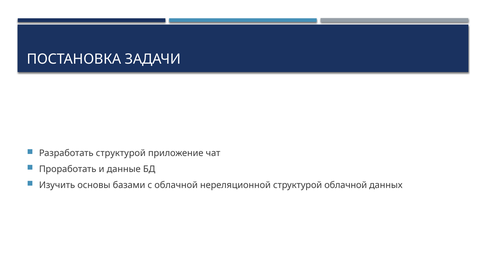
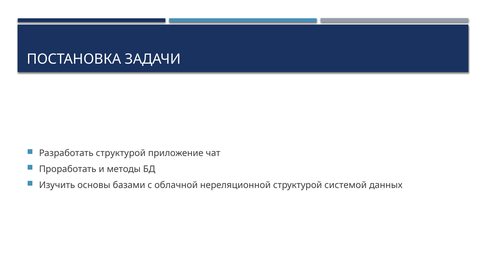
данные: данные -> методы
структурой облачной: облачной -> системой
